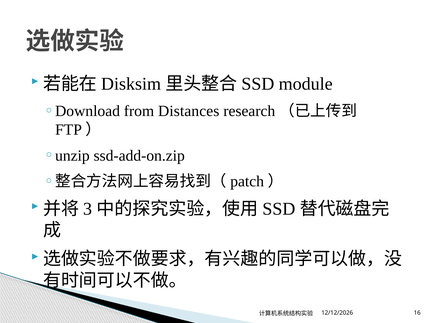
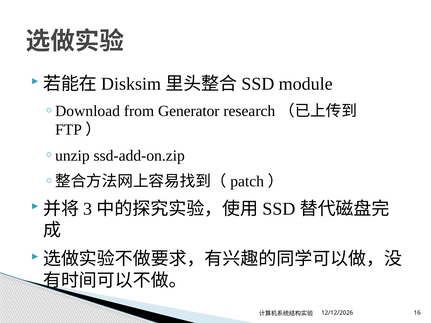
Distances: Distances -> Generator
